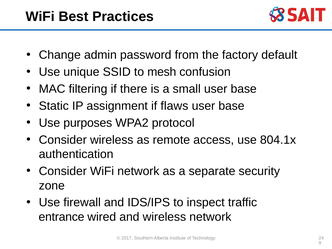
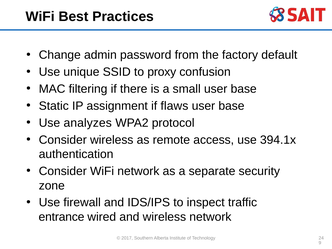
mesh: mesh -> proxy
purposes: purposes -> analyzes
804.1x: 804.1x -> 394.1x
